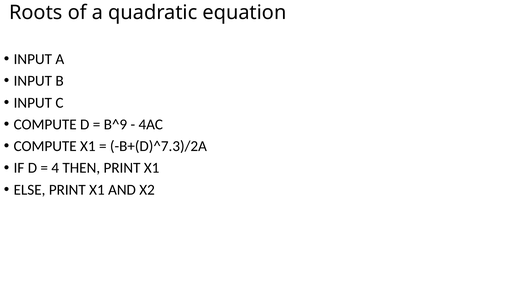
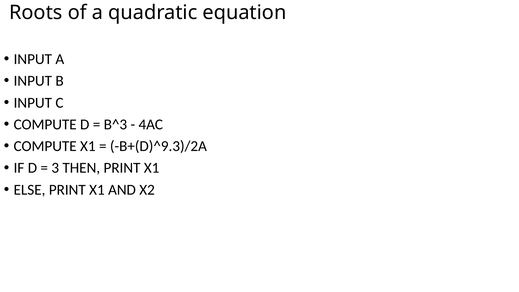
B^9: B^9 -> B^3
B+(D)^7.3)/2A: B+(D)^7.3)/2A -> B+(D)^9.3)/2A
4: 4 -> 3
